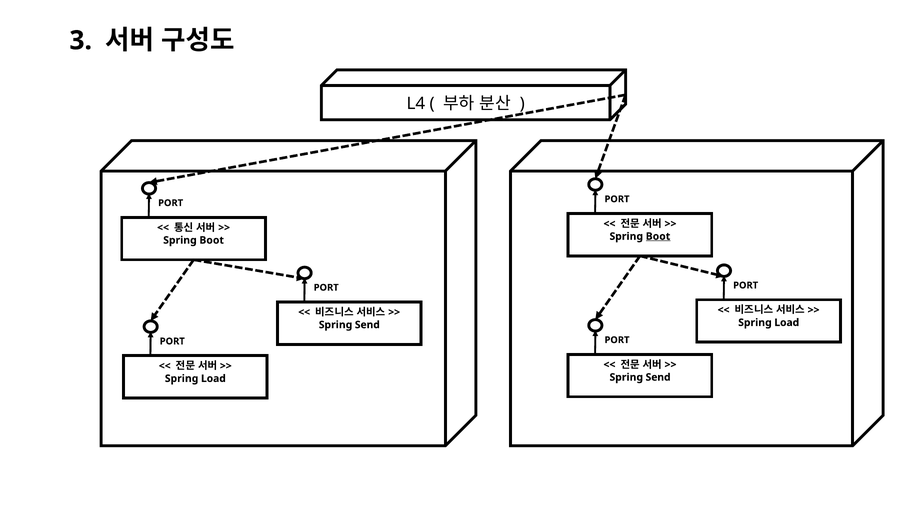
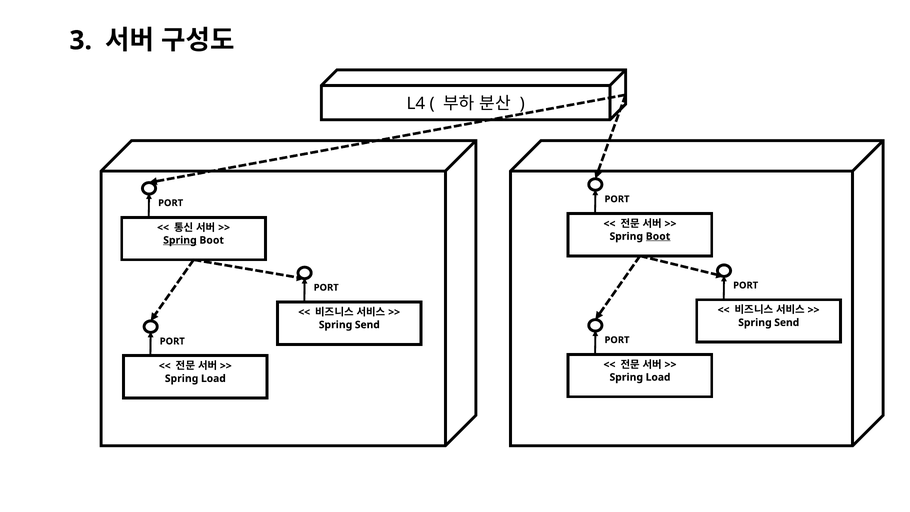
Spring at (180, 240) underline: none -> present
Load at (787, 322): Load -> Send
Send at (658, 377): Send -> Load
